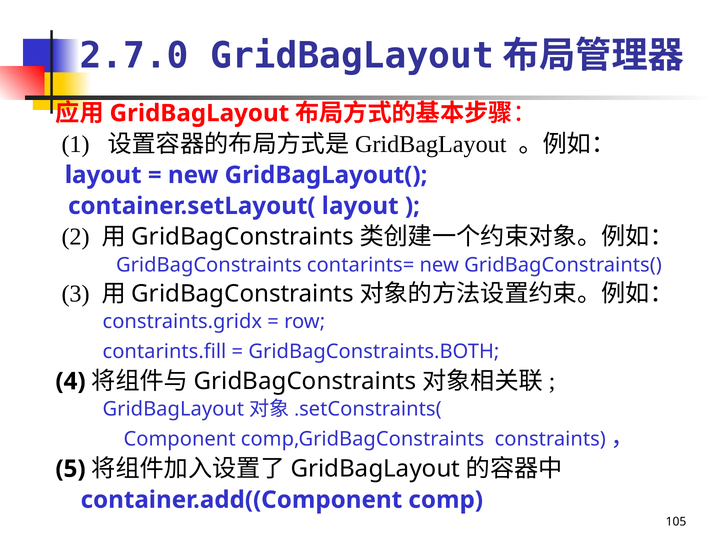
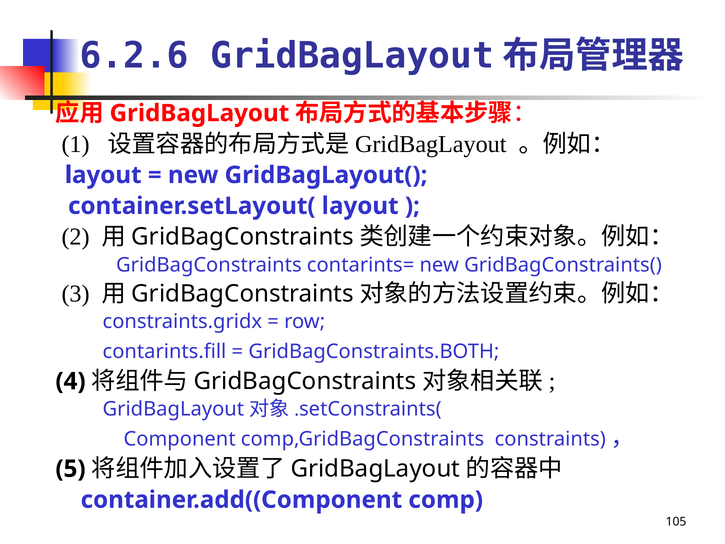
2.7.0: 2.7.0 -> 6.2.6
